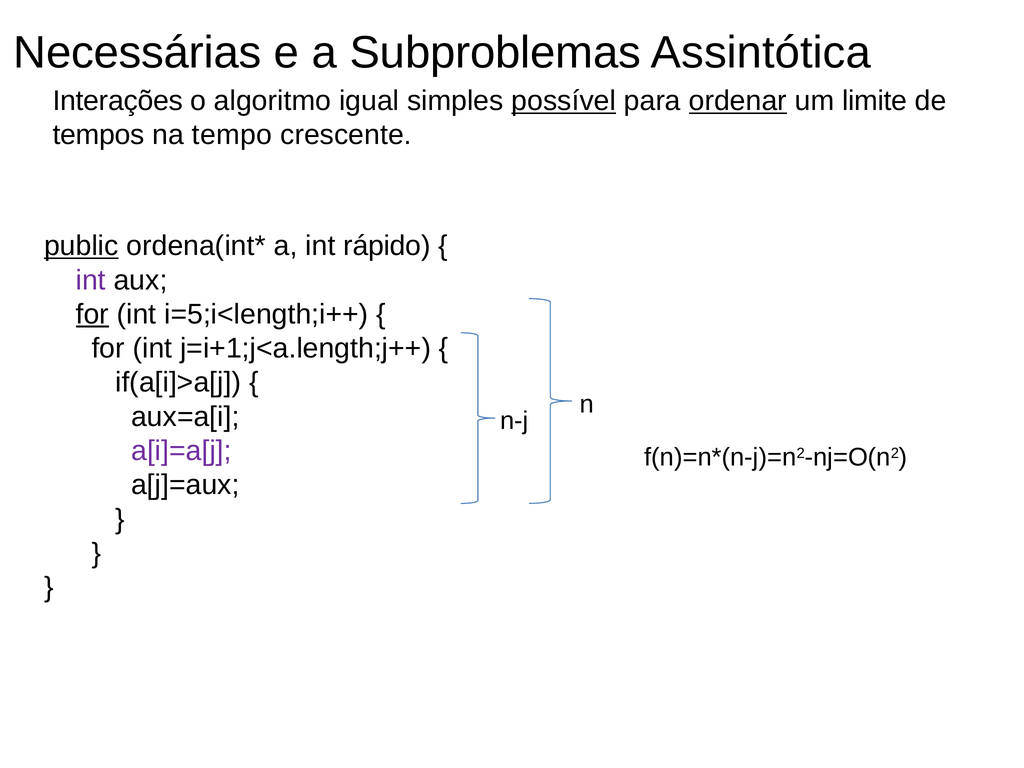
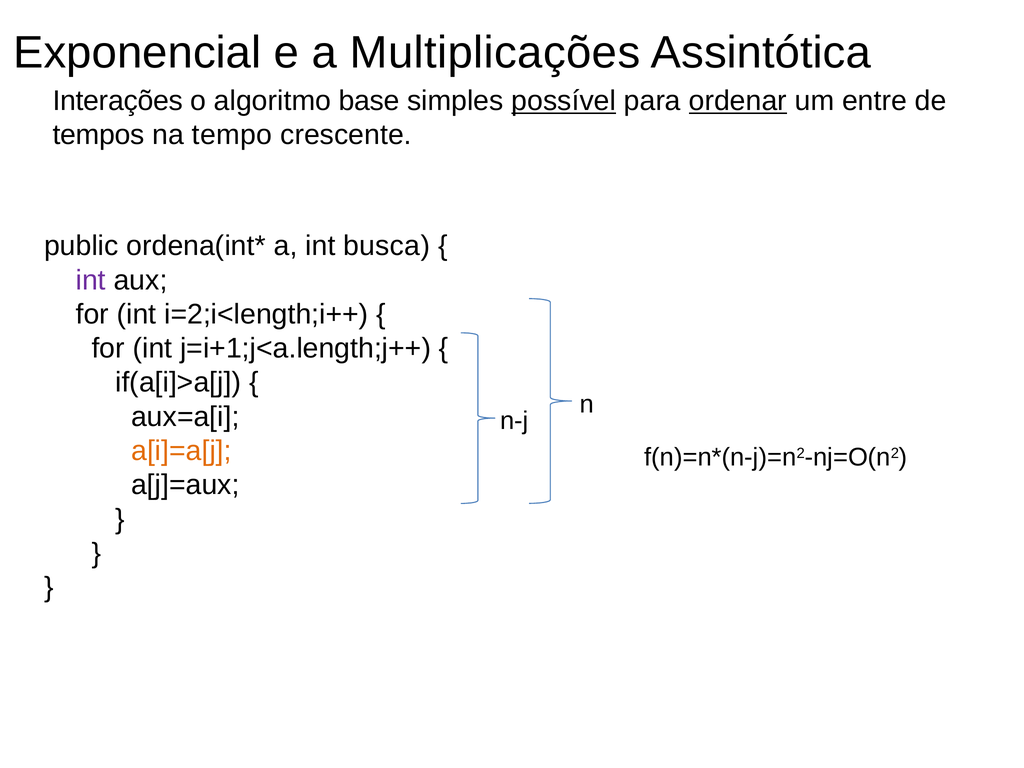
Necessárias: Necessárias -> Exponencial
Subproblemas: Subproblemas -> Multiplicações
igual: igual -> base
limite: limite -> entre
public underline: present -> none
rápido: rápido -> busca
for at (92, 314) underline: present -> none
i=5;i<length;i++: i=5;i<length;i++ -> i=2;i<length;i++
a[i]=a[j colour: purple -> orange
